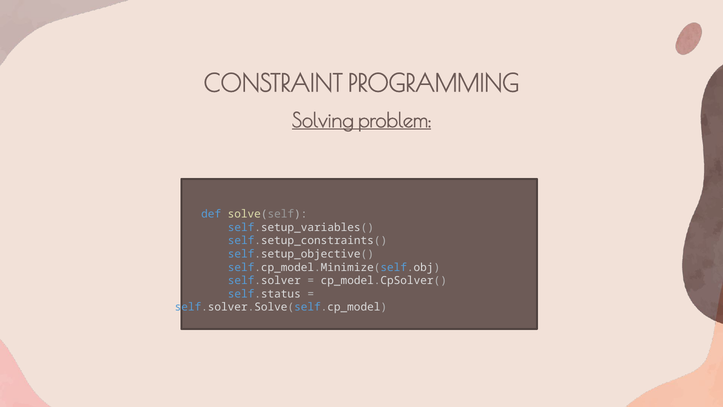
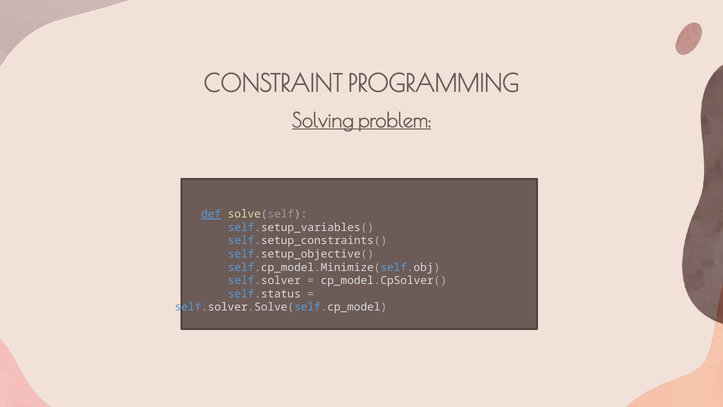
def underline: none -> present
